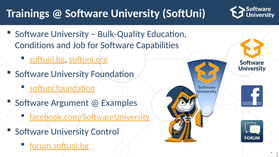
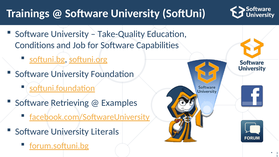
Bulk-Quality: Bulk-Quality -> Take-Quality
Argument: Argument -> Retrieving
Control: Control -> Literals
